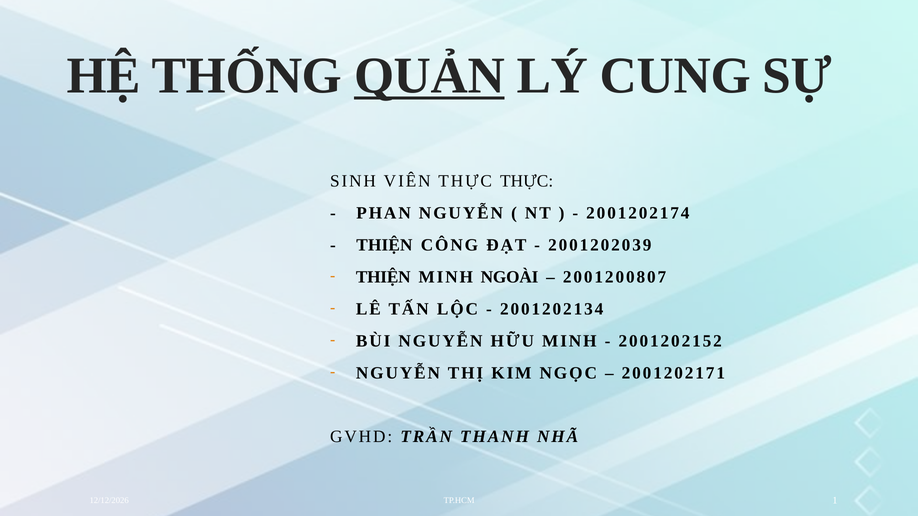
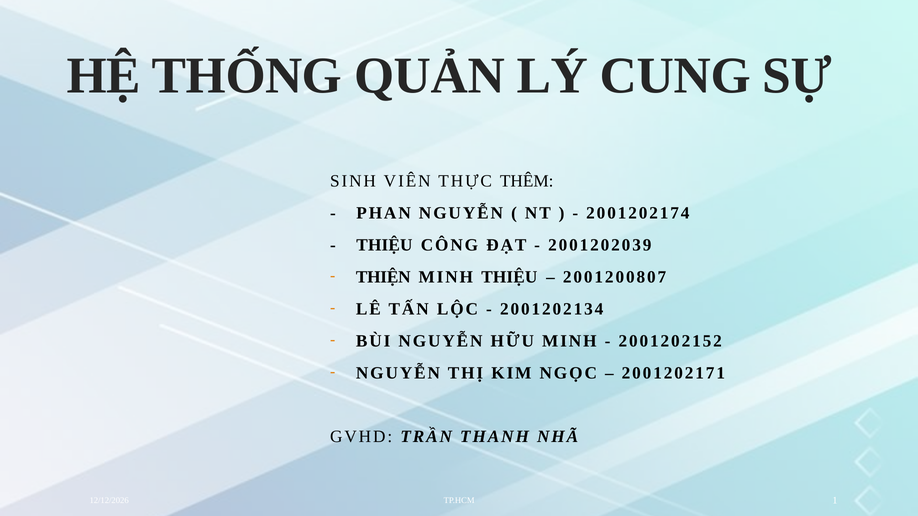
QUẢN underline: present -> none
THỰC THỰC: THỰC -> THÊM
THIỆN at (384, 245): THIỆN -> THIỆU
MINH NGOÀI: NGOÀI -> THIỆU
